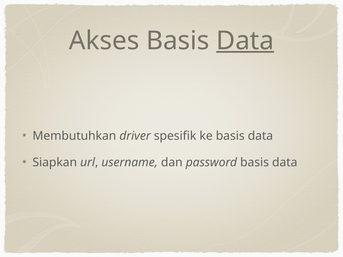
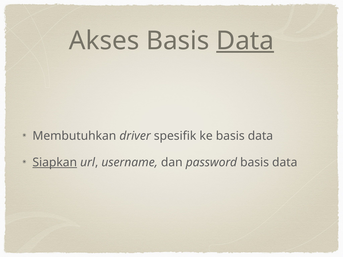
Siapkan underline: none -> present
